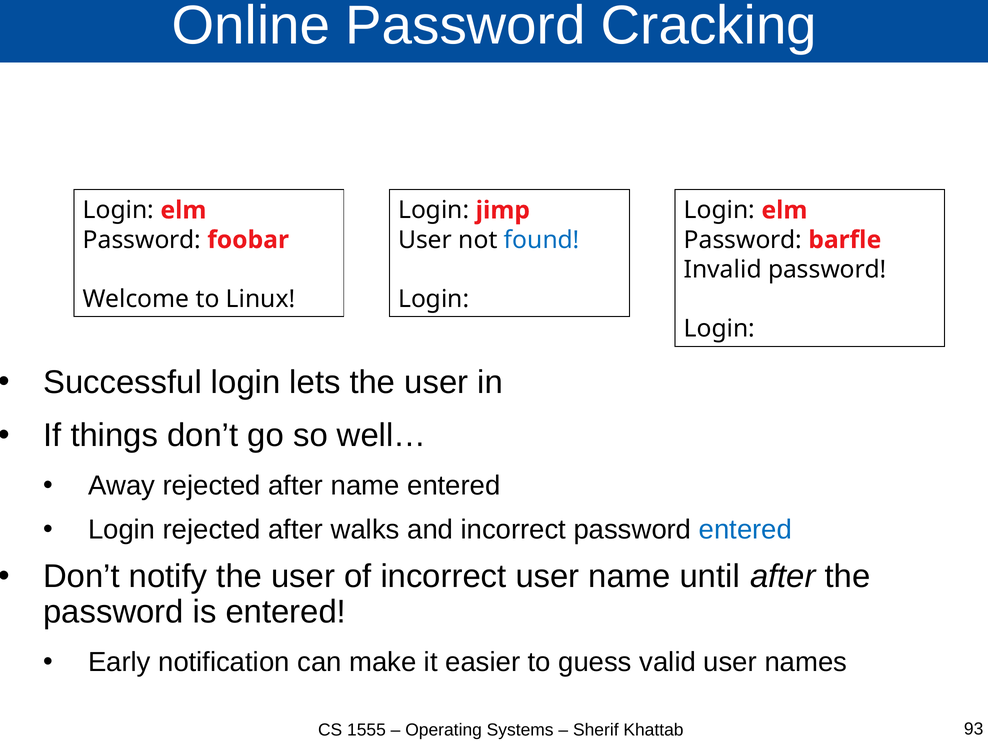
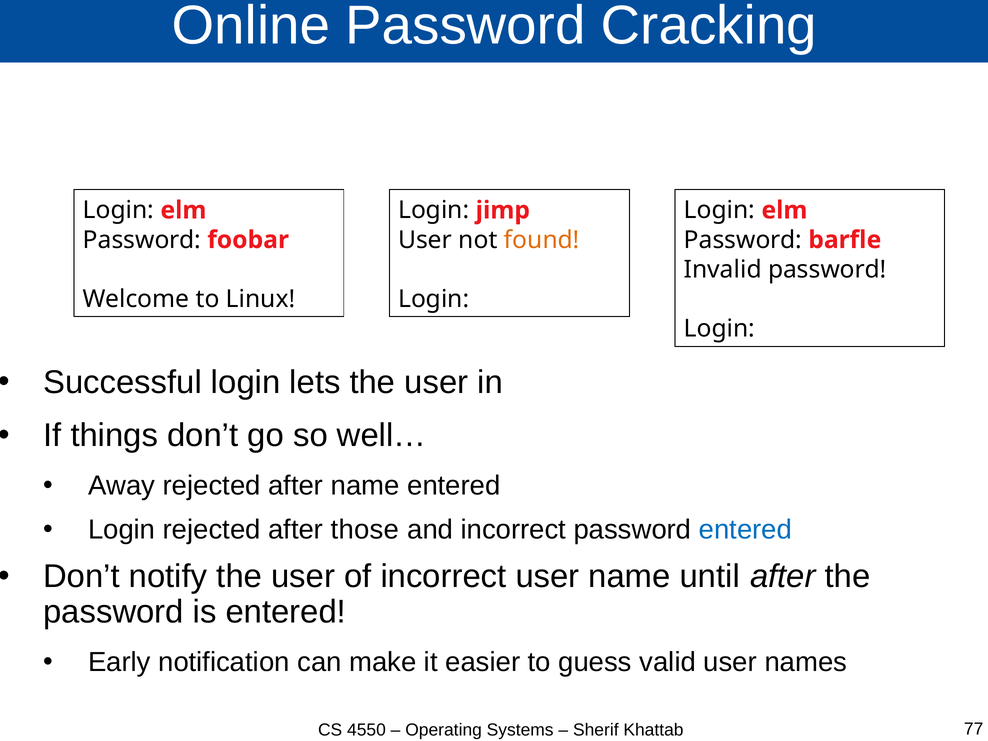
found colour: blue -> orange
walks: walks -> those
1555: 1555 -> 4550
93: 93 -> 77
